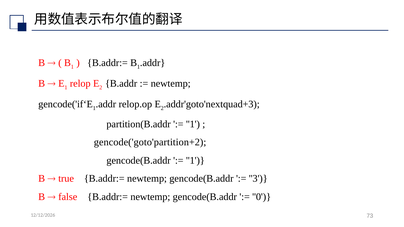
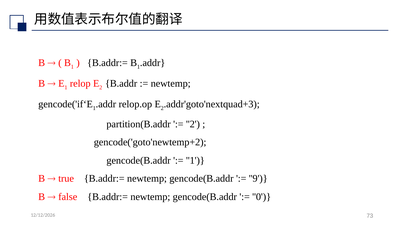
1 at (193, 124): 1 -> 2
gencode('goto'partition+2: gencode('goto'partition+2 -> gencode('goto'newtemp+2
3: 3 -> 9
